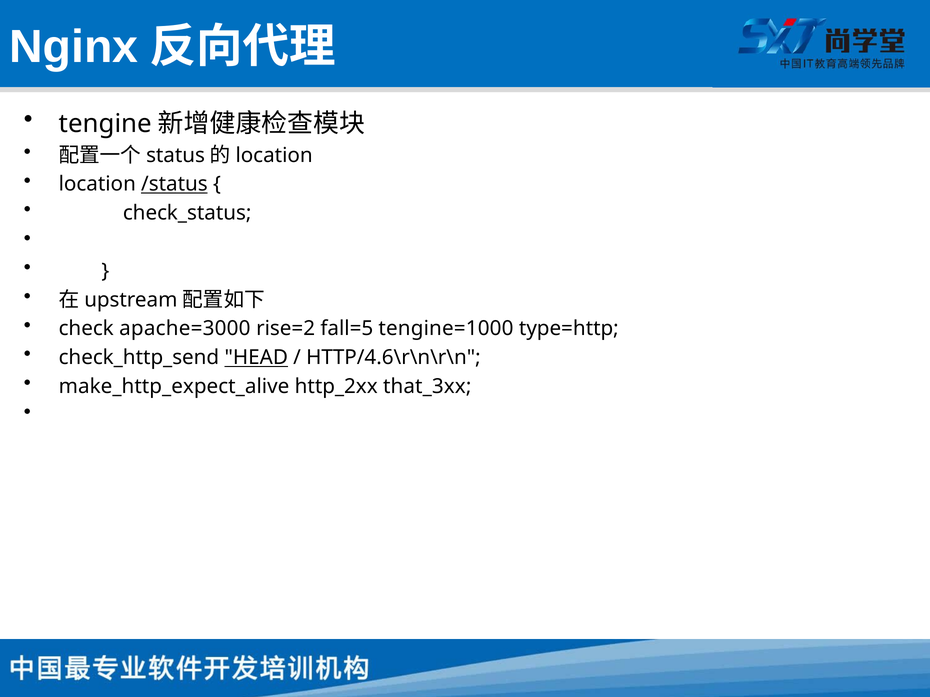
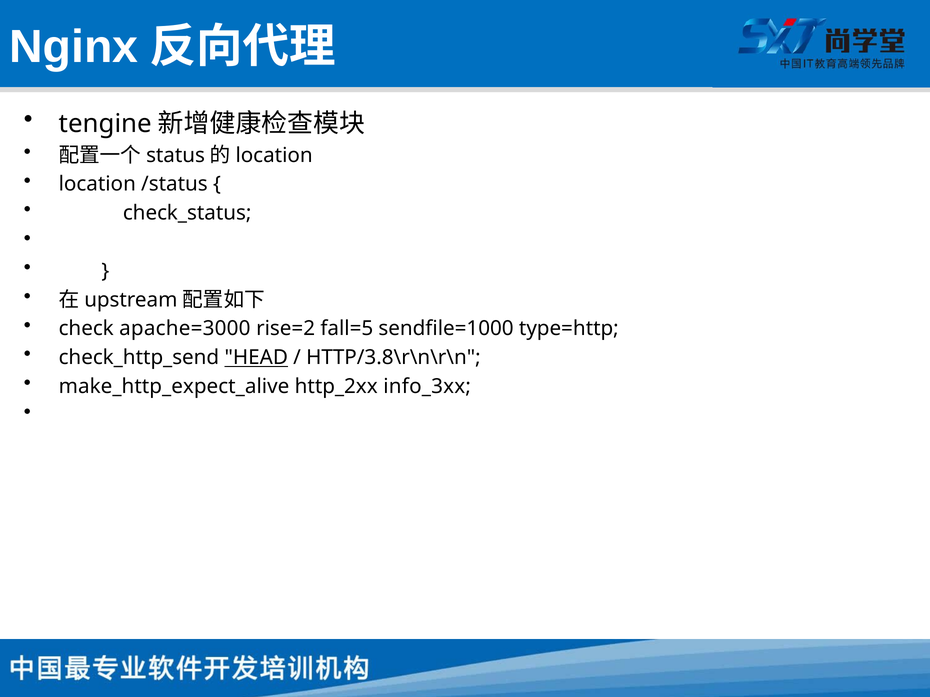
/status underline: present -> none
tengine=1000: tengine=1000 -> sendfile=1000
HTTP/4.6\r\n\r\n: HTTP/4.6\r\n\r\n -> HTTP/3.8\r\n\r\n
that_3xx: that_3xx -> info_3xx
